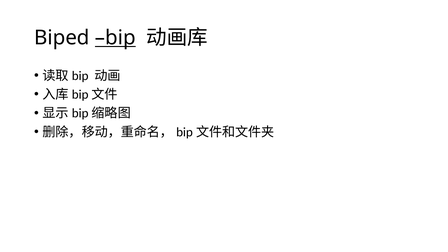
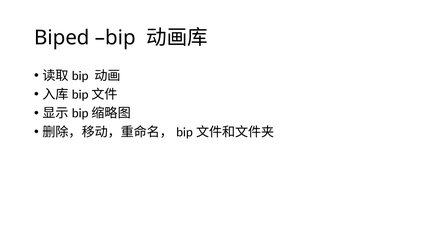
bip underline: present -> none
